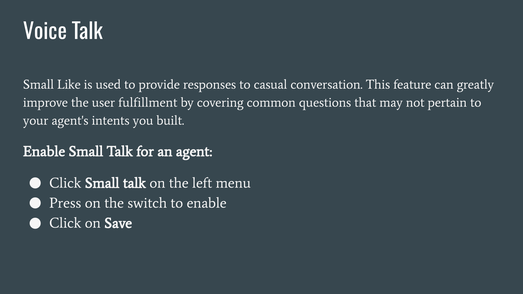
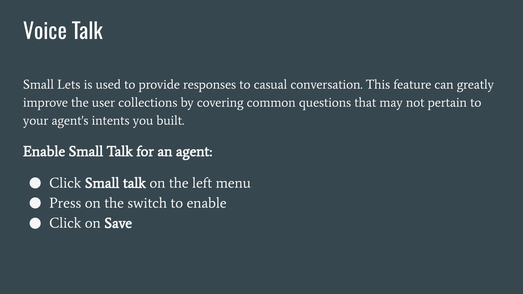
Like: Like -> Lets
fulfillment: fulfillment -> collections
